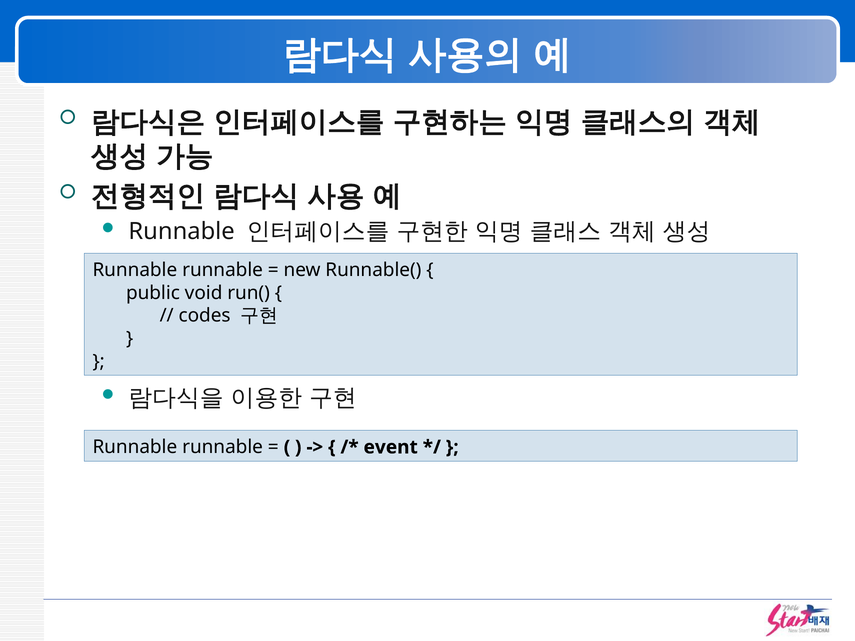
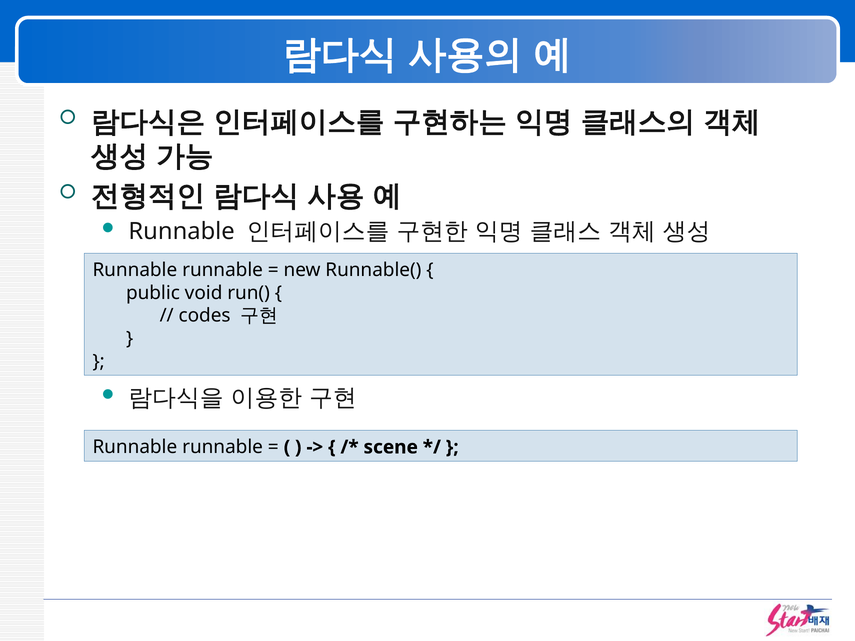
event: event -> scene
